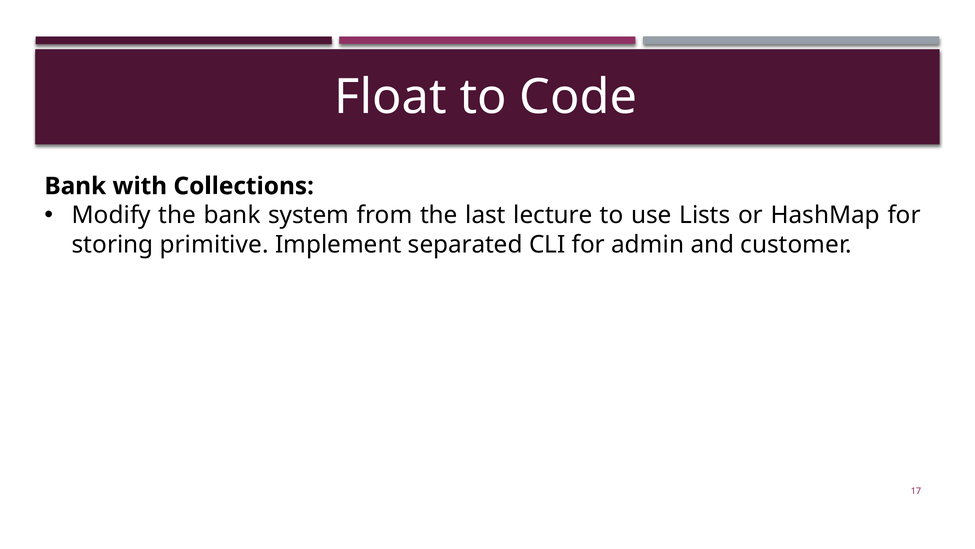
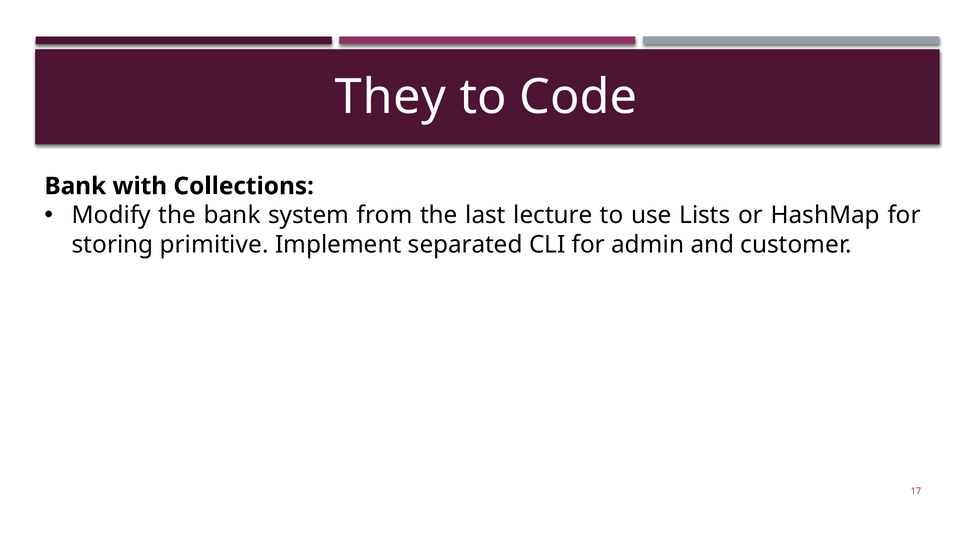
Float: Float -> They
